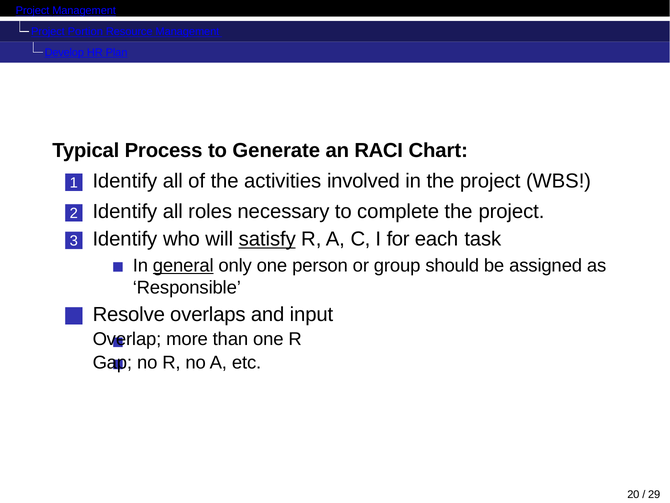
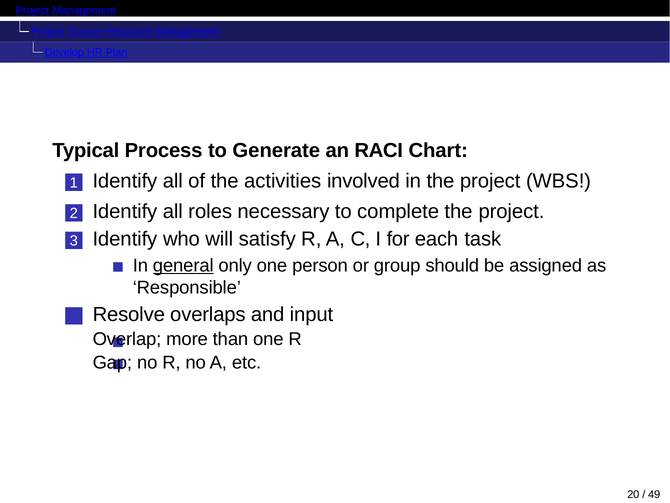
Portion: Portion -> Scarce
satisfy underline: present -> none
29: 29 -> 49
